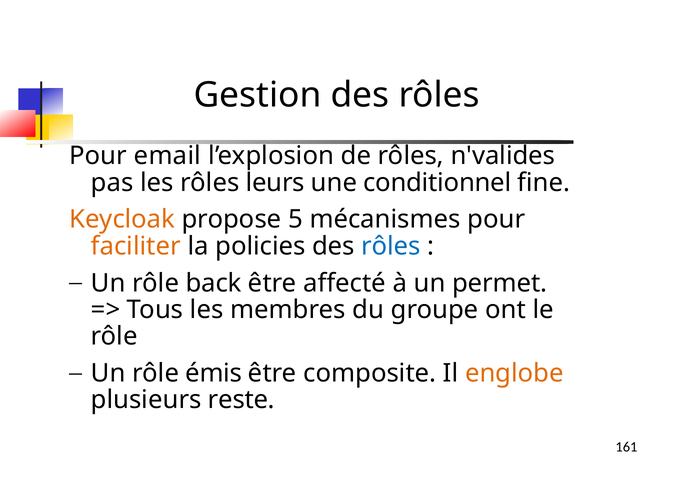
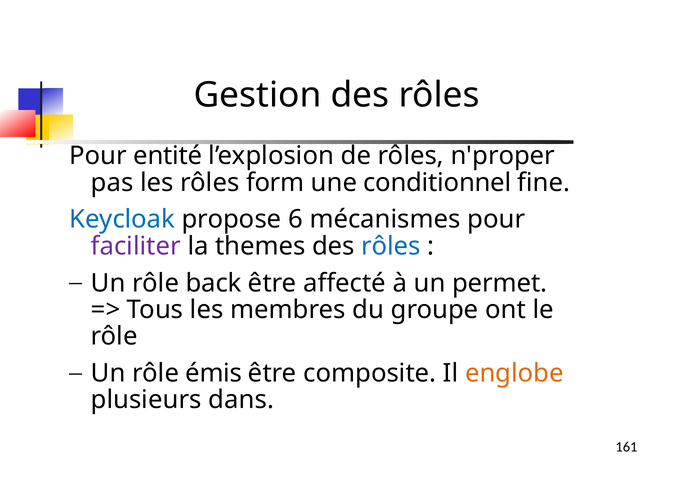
email: email -> entité
n'valides: n'valides -> n'proper
leurs: leurs -> form
Keycloak colour: orange -> blue
5: 5 -> 6
faciliter colour: orange -> purple
policies: policies -> themes
reste: reste -> dans
